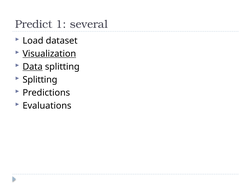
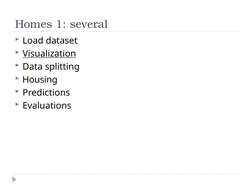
Predict: Predict -> Homes
Data underline: present -> none
Splitting at (40, 80): Splitting -> Housing
